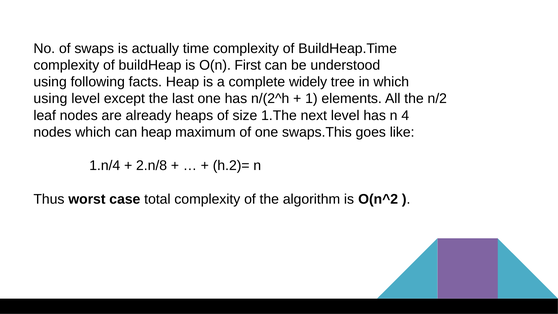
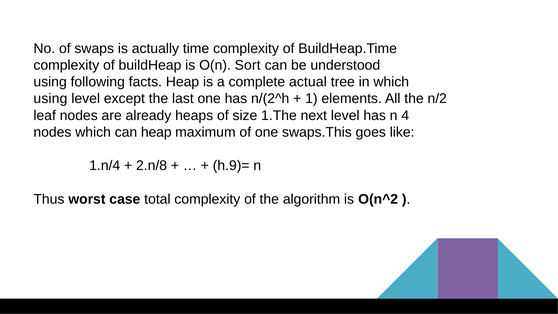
First: First -> Sort
widely: widely -> actual
h.2)=: h.2)= -> h.9)=
